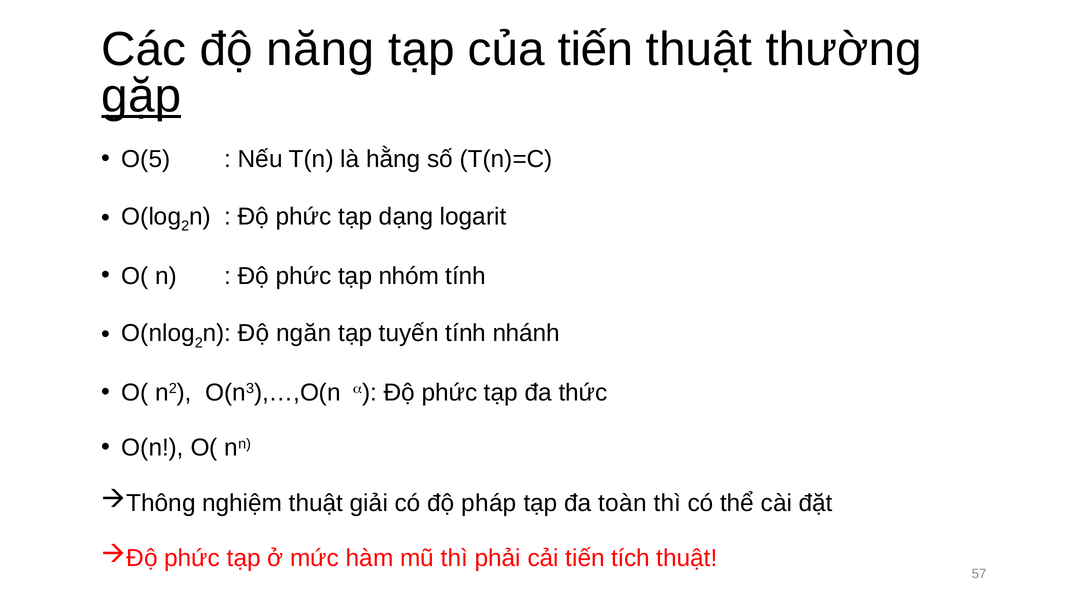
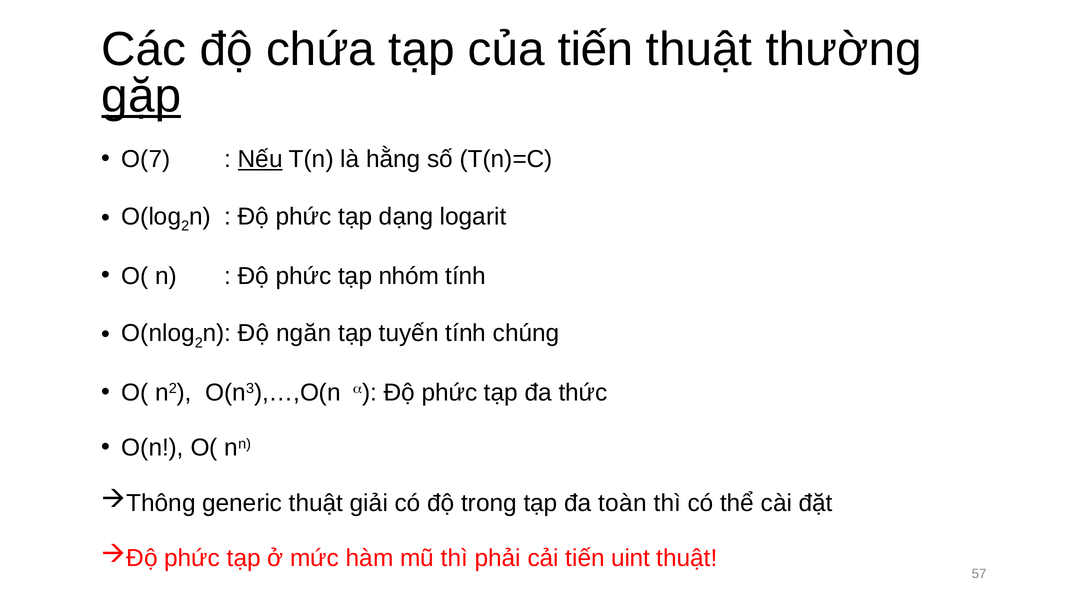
năng: năng -> chứa
O(5: O(5 -> O(7
Nếu underline: none -> present
nhánh: nhánh -> chúng
nghiệm: nghiệm -> generic
pháp: pháp -> trong
tích: tích -> uint
